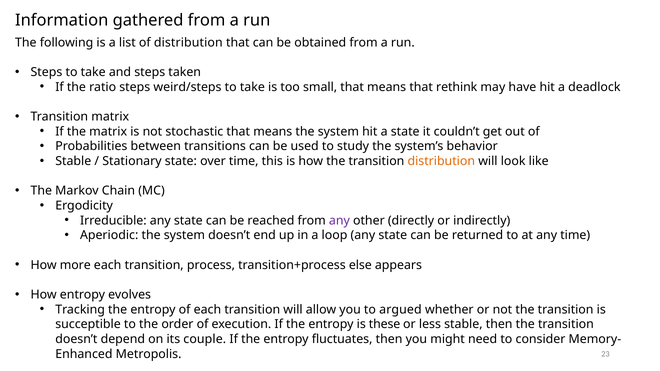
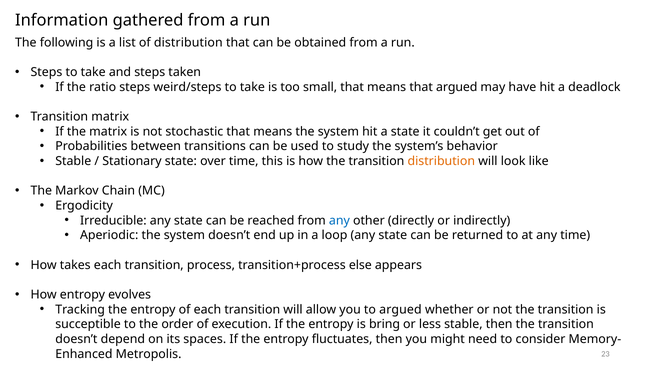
that rethink: rethink -> argued
any at (339, 221) colour: purple -> blue
more: more -> takes
these: these -> bring
couple: couple -> spaces
